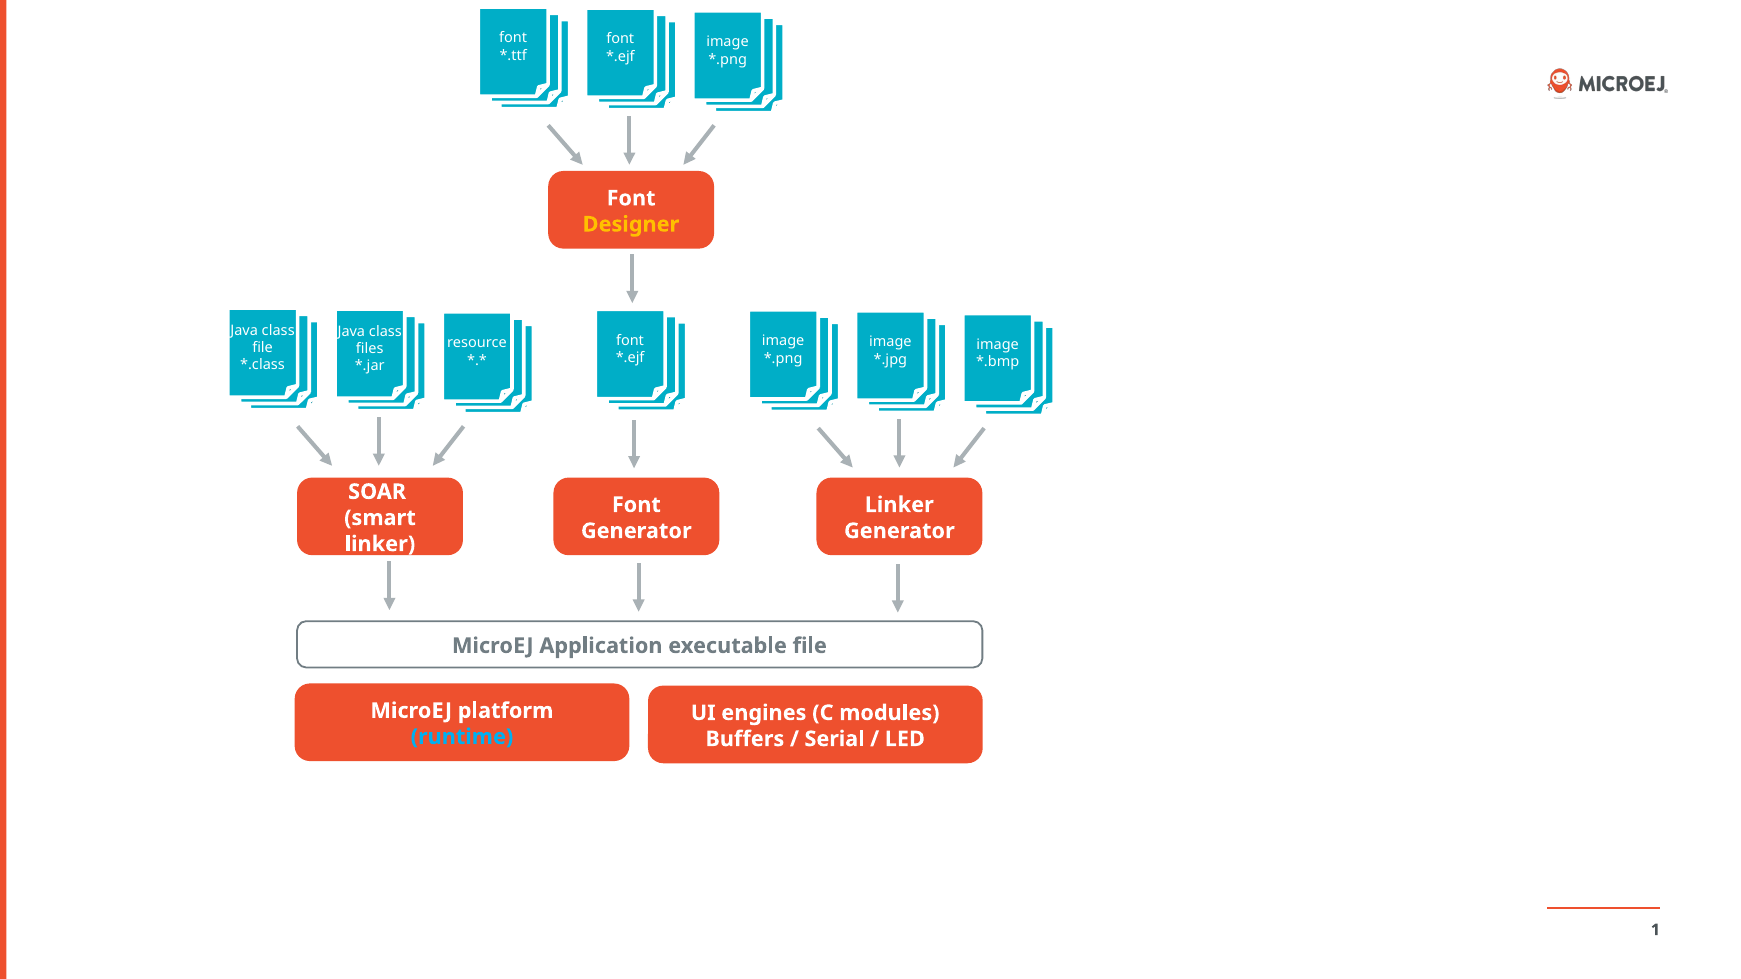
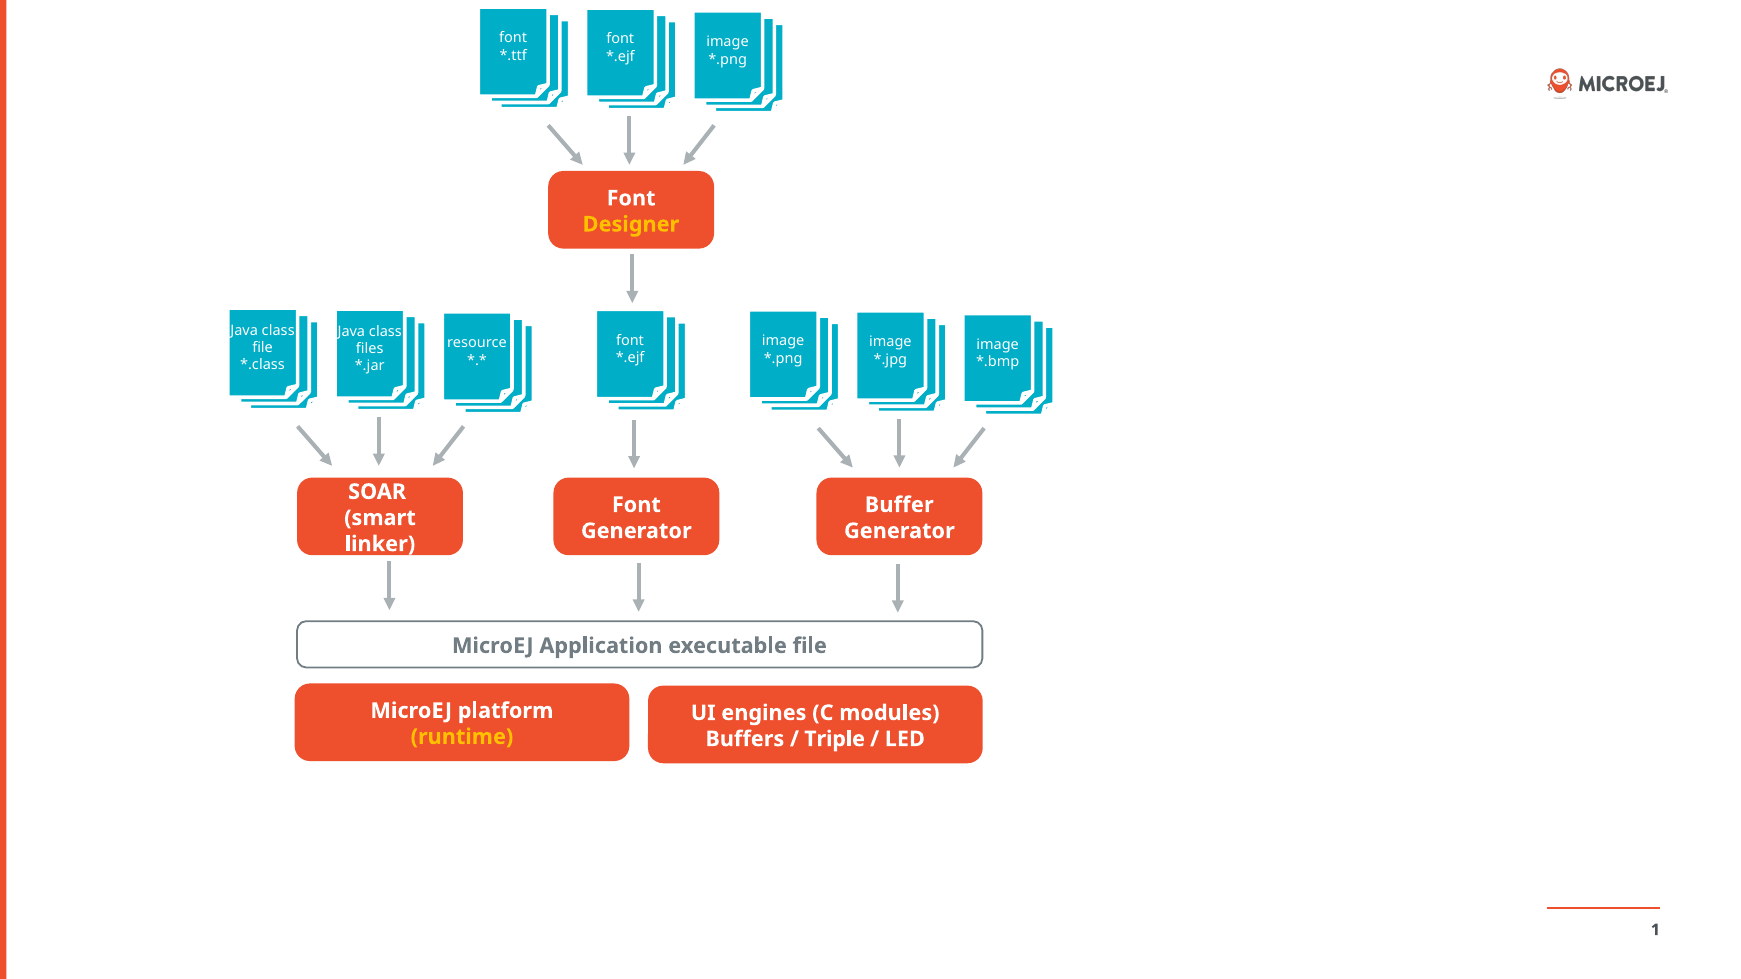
Linker at (899, 505): Linker -> Buffer
runtime colour: light blue -> yellow
Serial: Serial -> Triple
